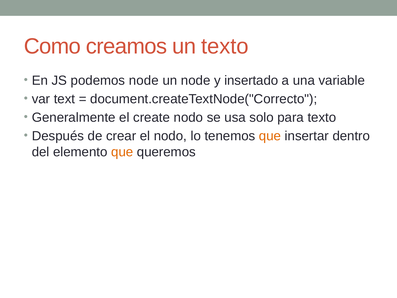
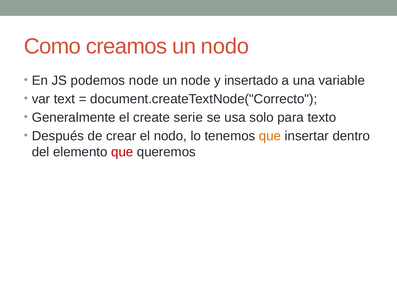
un texto: texto -> nodo
create nodo: nodo -> serie
que at (122, 152) colour: orange -> red
